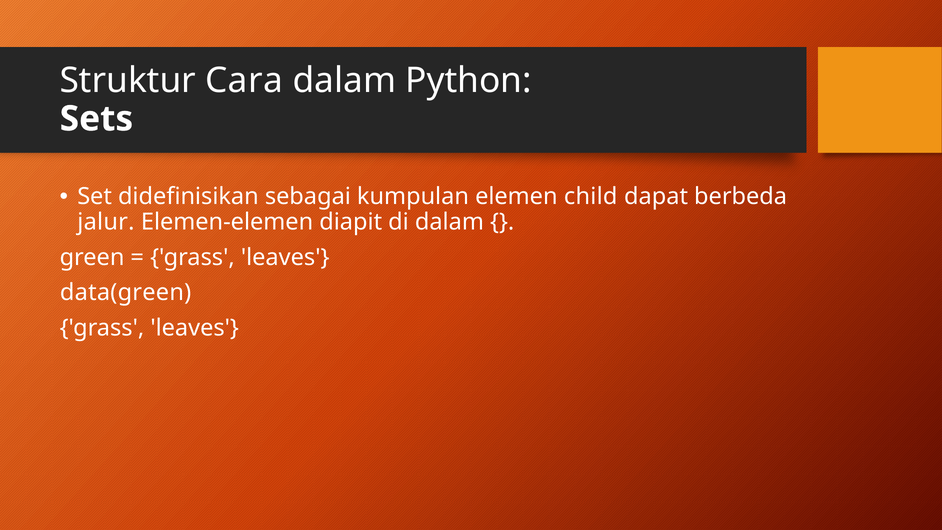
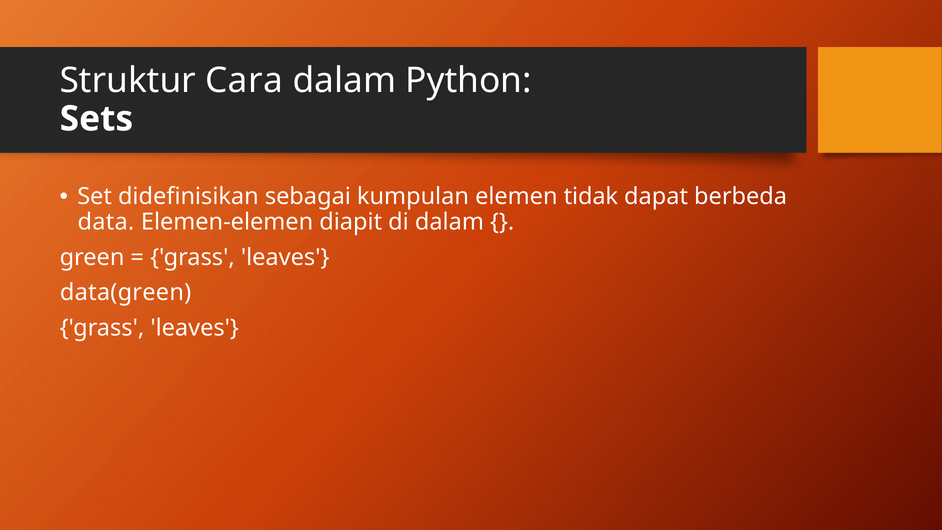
child: child -> tidak
jalur: jalur -> data
